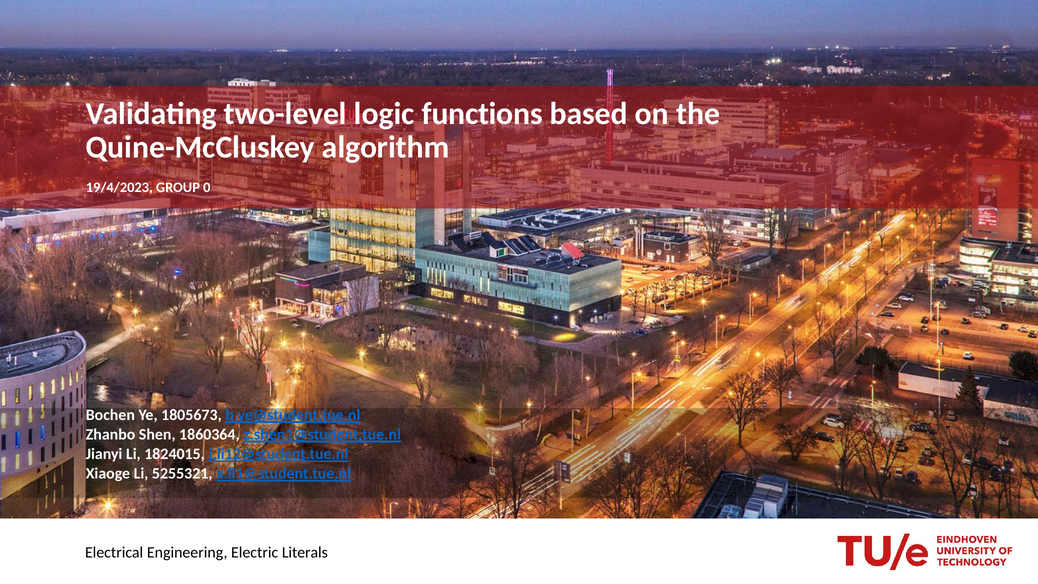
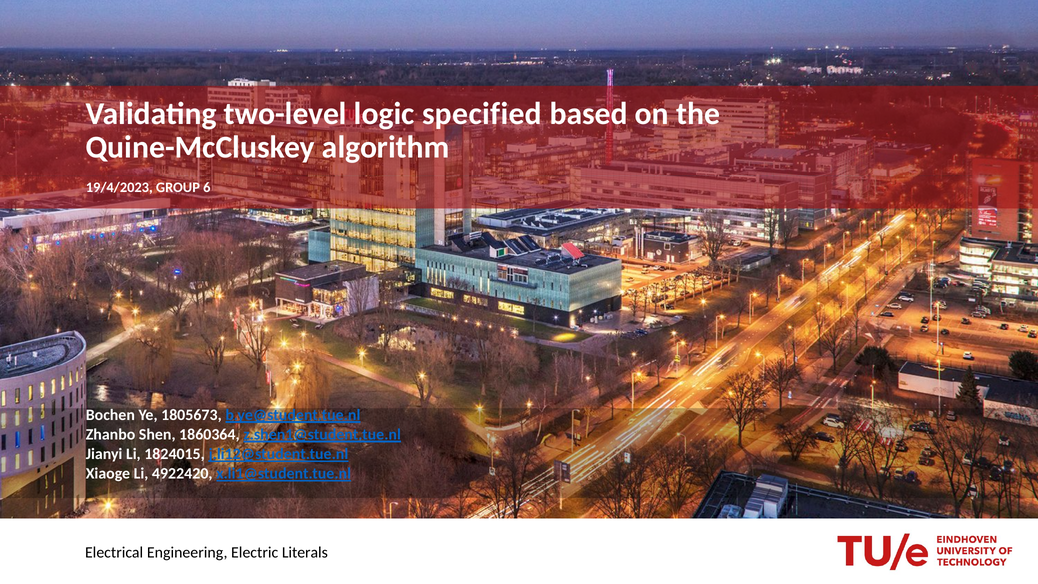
functions: functions -> specified
0: 0 -> 6
5255321: 5255321 -> 4922420
